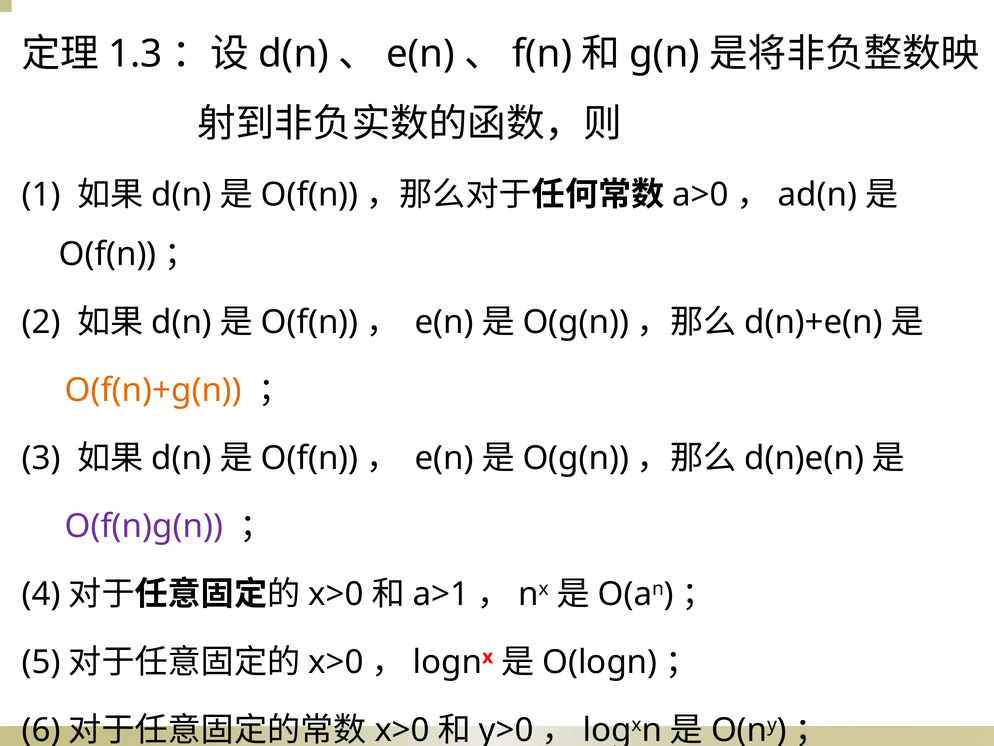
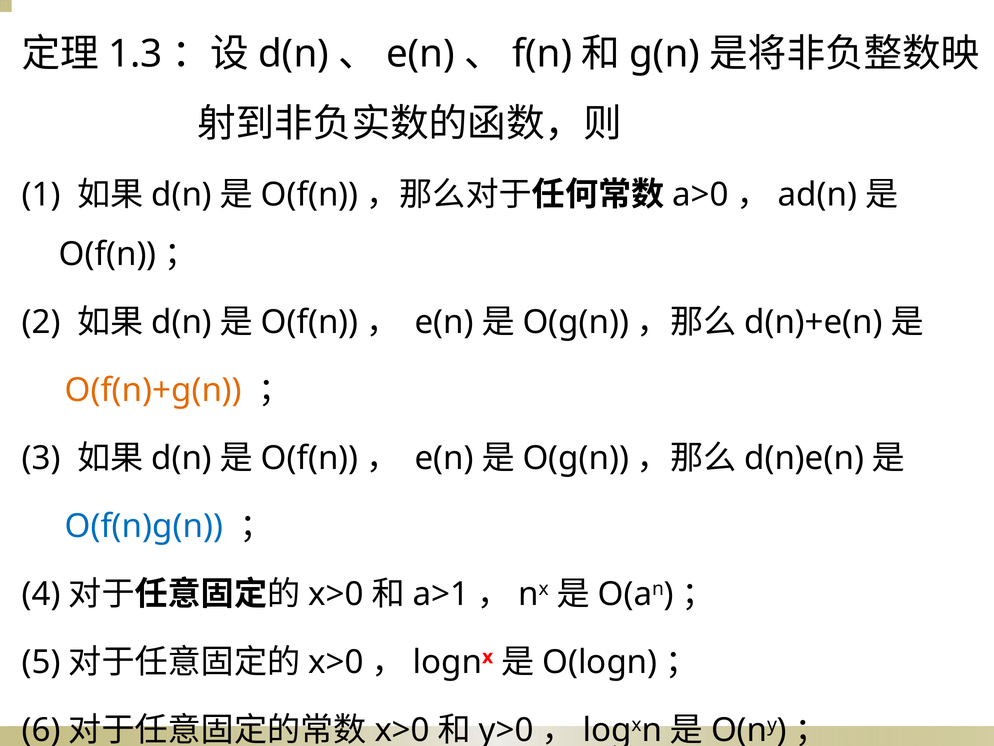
O(f(n)g(n colour: purple -> blue
